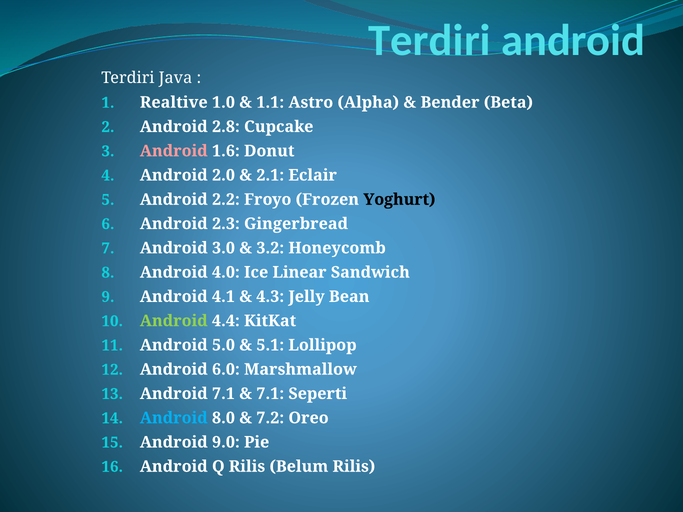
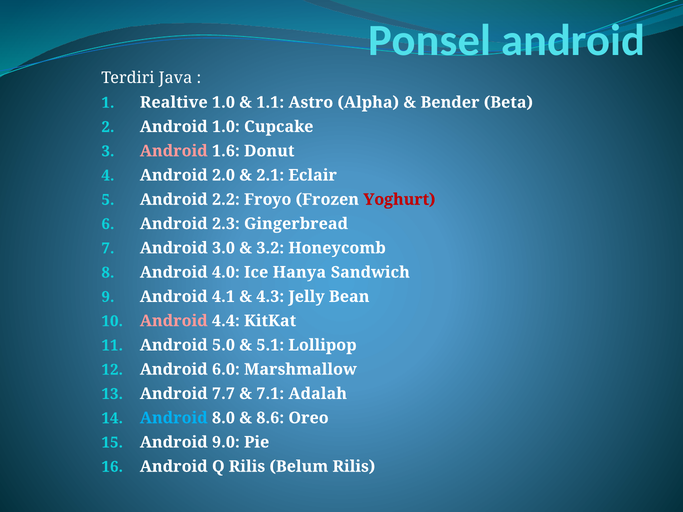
Terdiri at (430, 41): Terdiri -> Ponsel
Android 2.8: 2.8 -> 1.0
Yoghurt colour: black -> red
Linear: Linear -> Hanya
Android at (174, 321) colour: light green -> pink
Android 7.1: 7.1 -> 7.7
Seperti: Seperti -> Adalah
7.2: 7.2 -> 8.6
